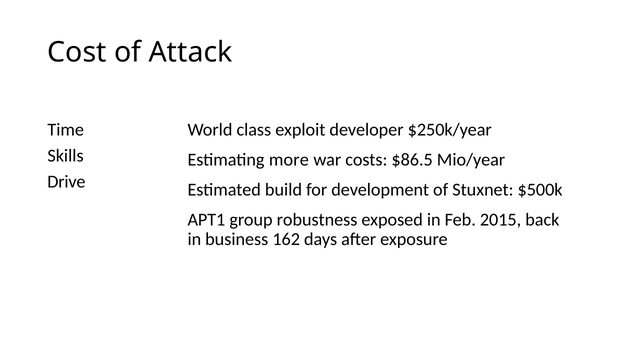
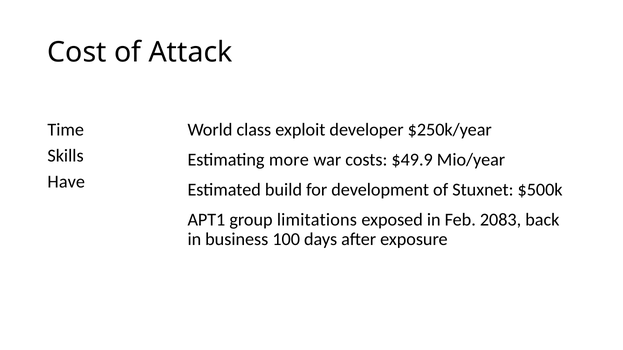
$86.5: $86.5 -> $49.9
Drive: Drive -> Have
robustness: robustness -> limitations
2015: 2015 -> 2083
162: 162 -> 100
